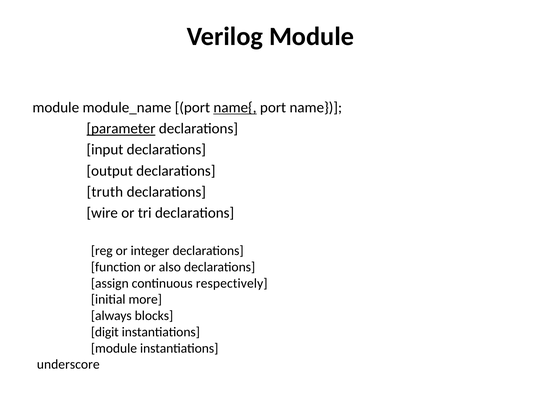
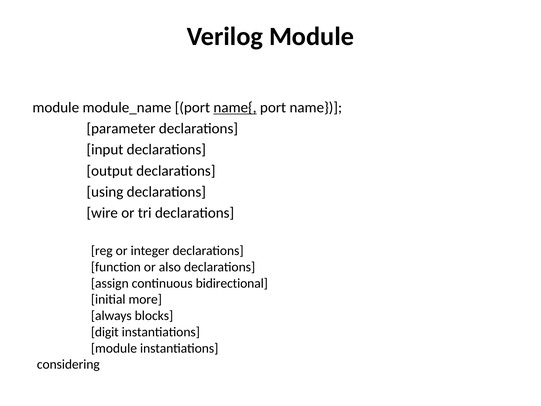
parameter underline: present -> none
truth: truth -> using
respectively: respectively -> bidirectional
underscore: underscore -> considering
